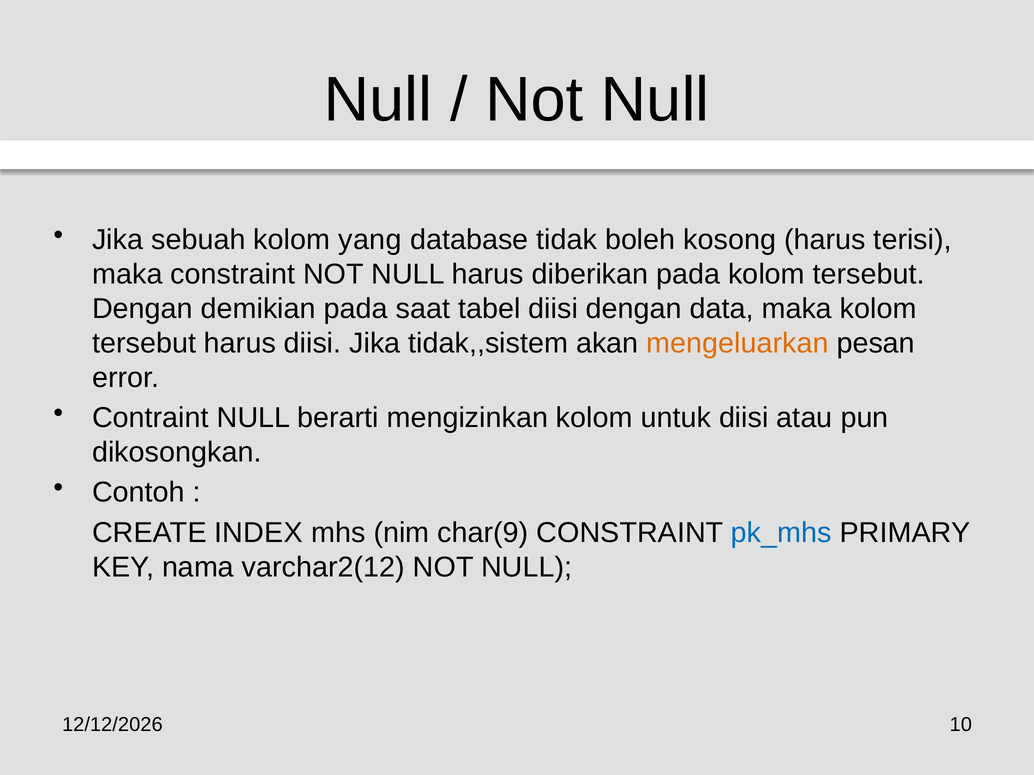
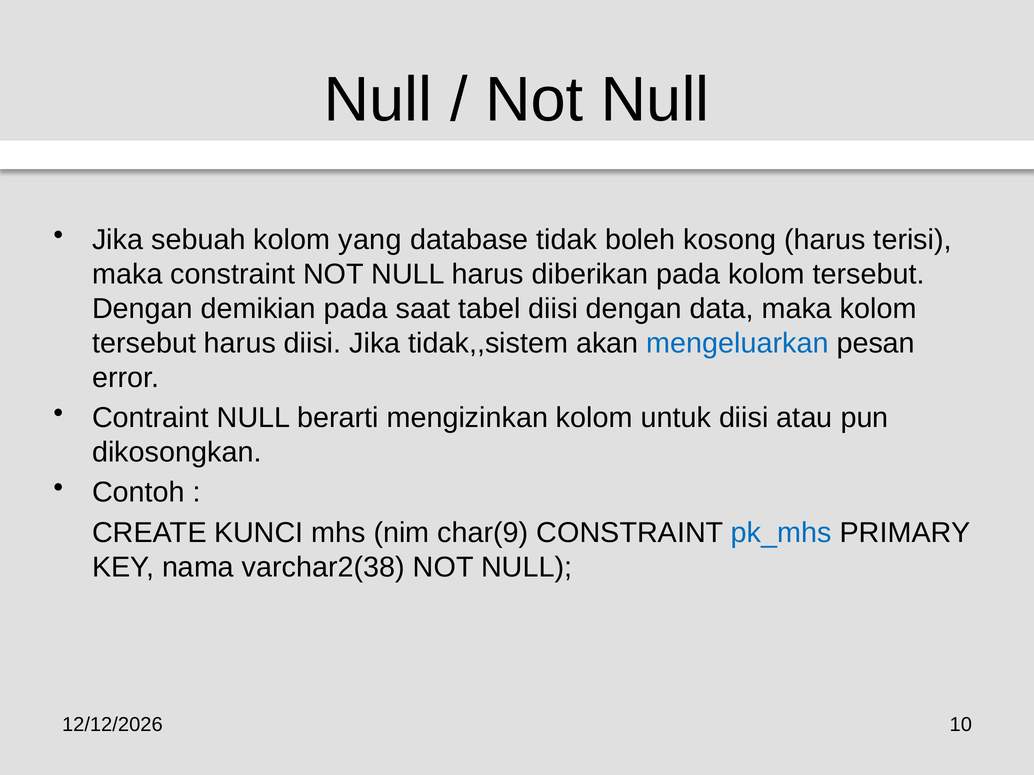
mengeluarkan colour: orange -> blue
INDEX: INDEX -> KUNCI
varchar2(12: varchar2(12 -> varchar2(38
